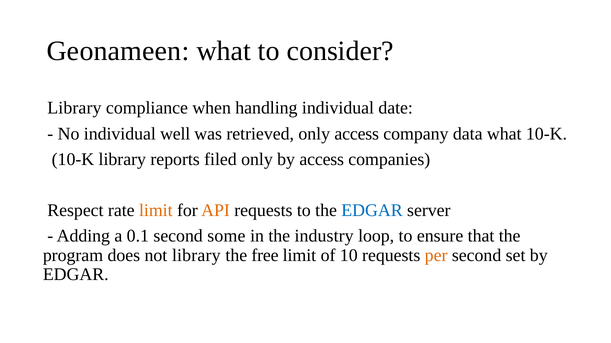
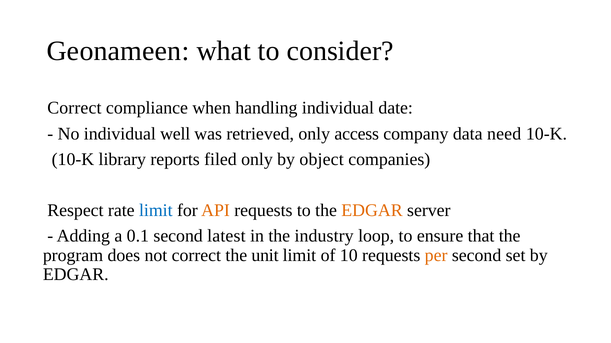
Library at (74, 108): Library -> Correct
data what: what -> need
by access: access -> object
limit at (156, 211) colour: orange -> blue
EDGAR at (372, 211) colour: blue -> orange
some: some -> latest
not library: library -> correct
free: free -> unit
